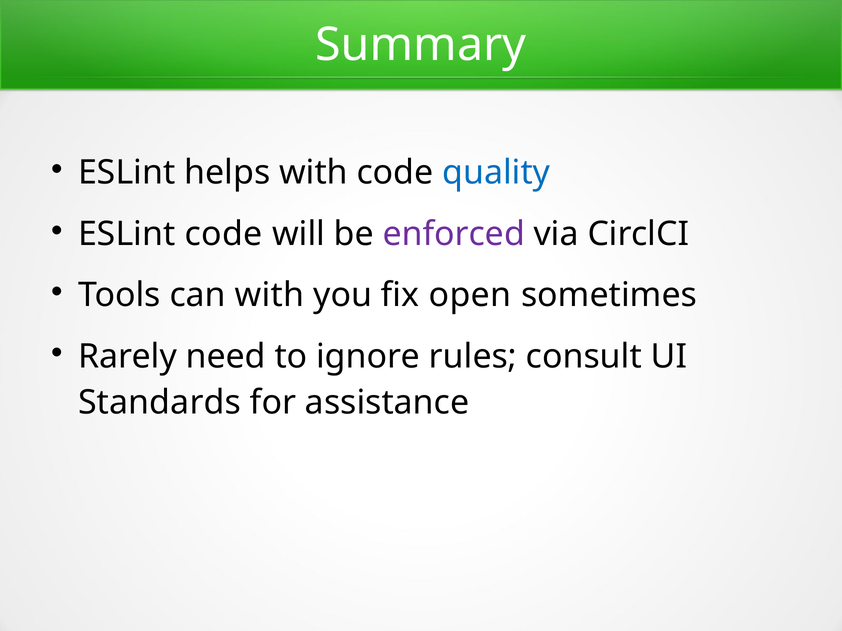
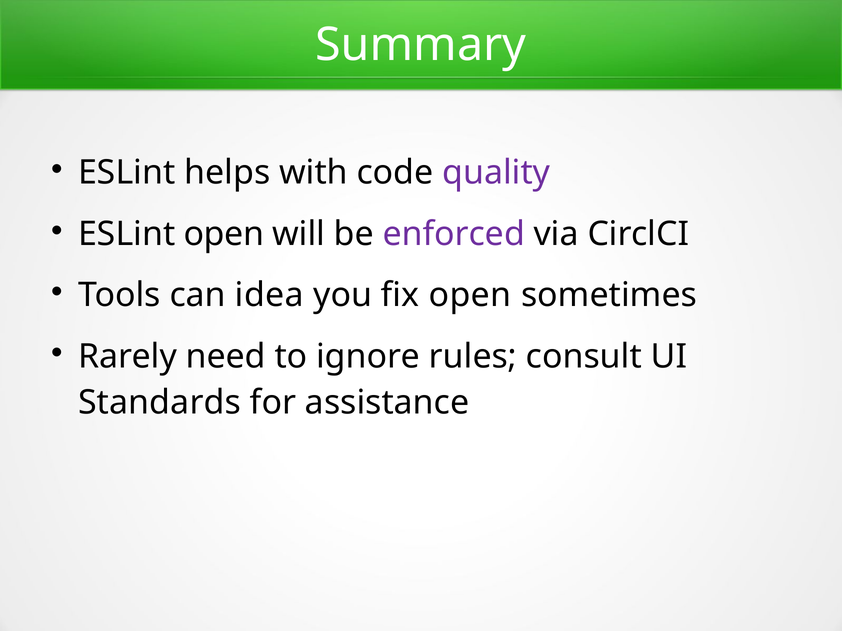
quality colour: blue -> purple
ESLint code: code -> open
can with: with -> idea
